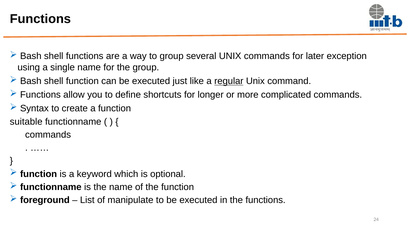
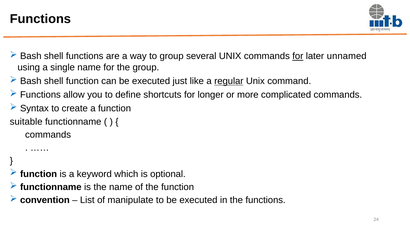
for at (298, 56) underline: none -> present
exception: exception -> unnamed
foreground: foreground -> convention
